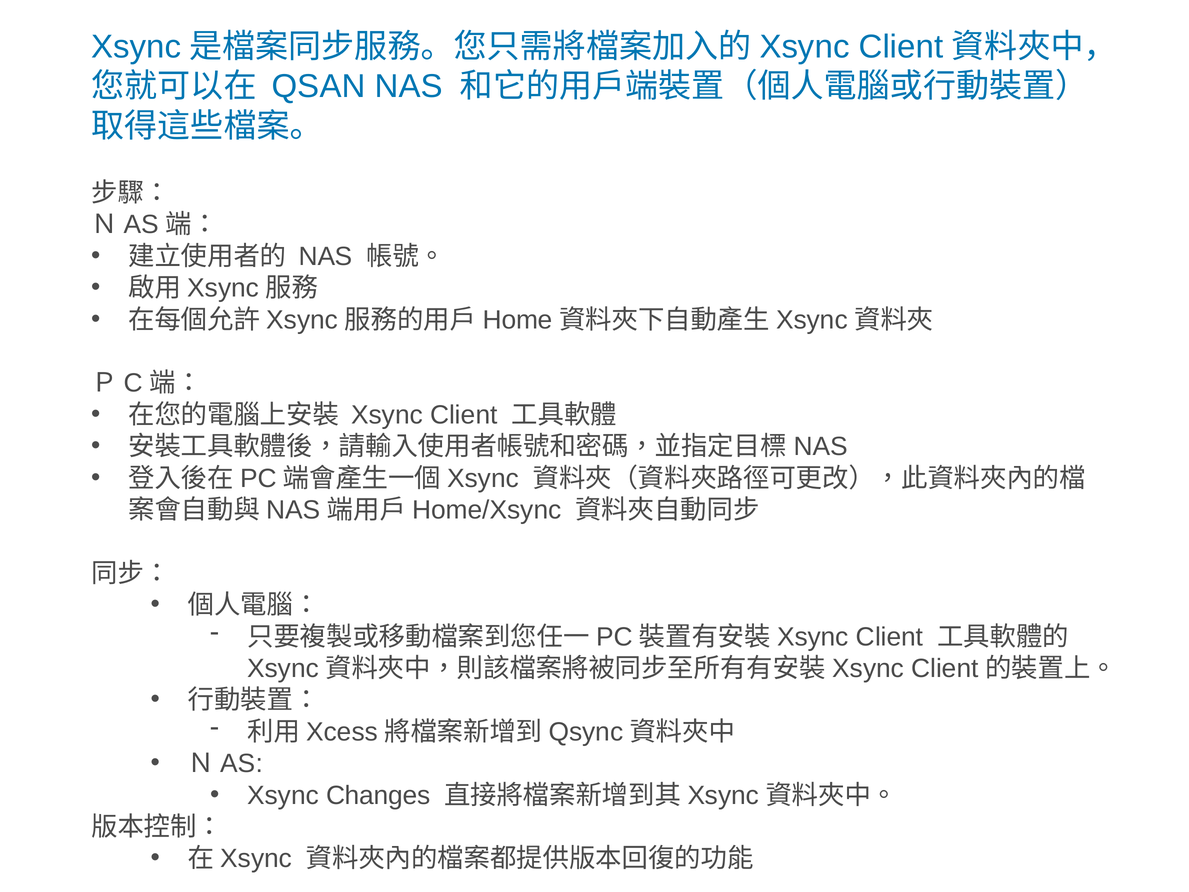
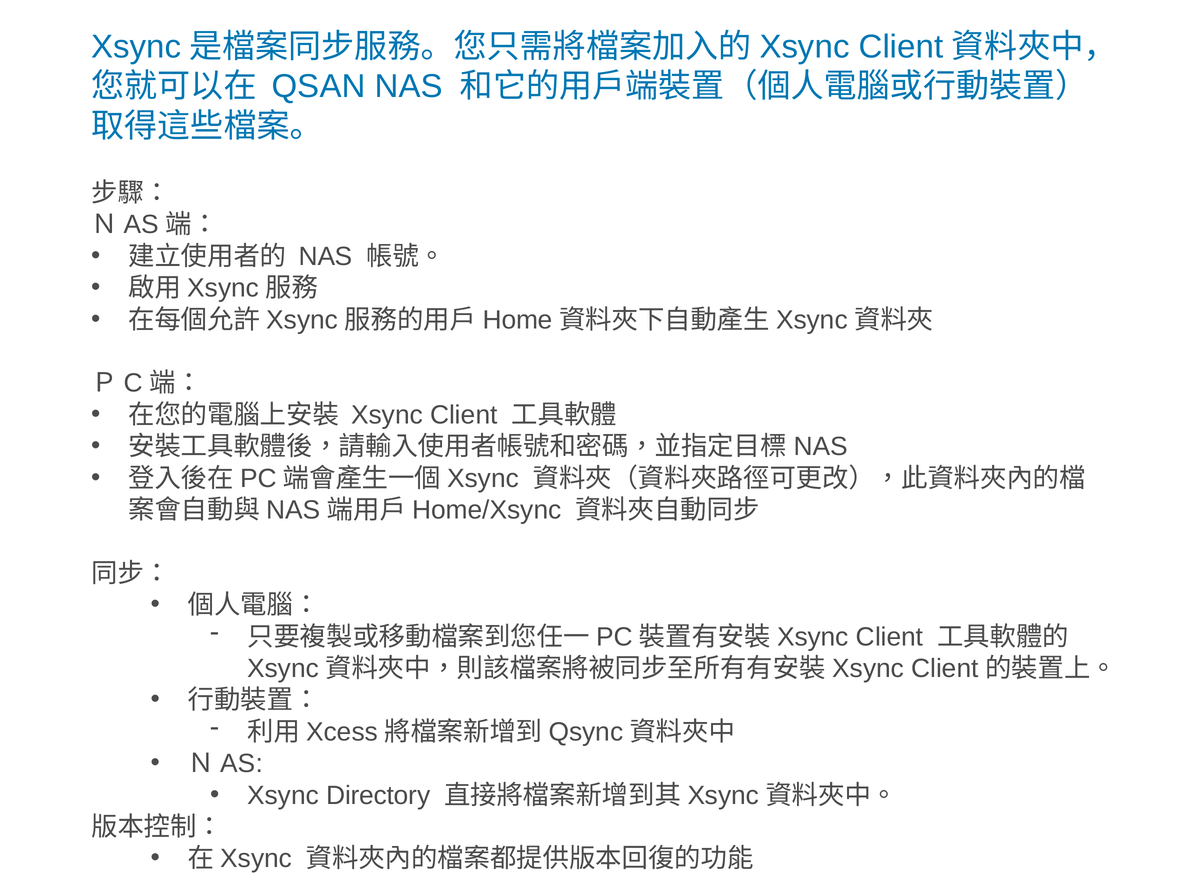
Changes: Changes -> Directory
